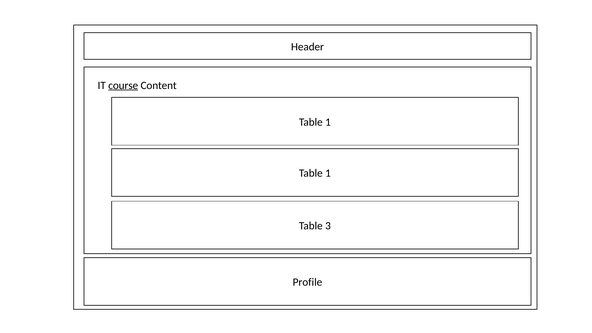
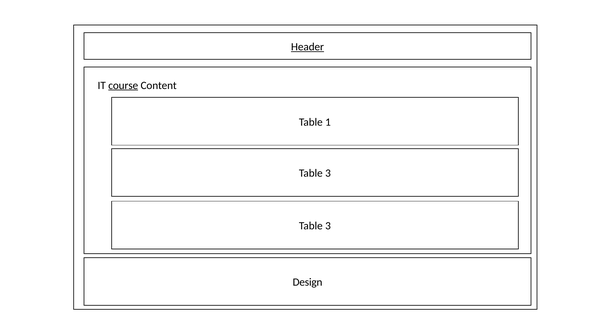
Header underline: none -> present
1 at (328, 173): 1 -> 3
Profile: Profile -> Design
